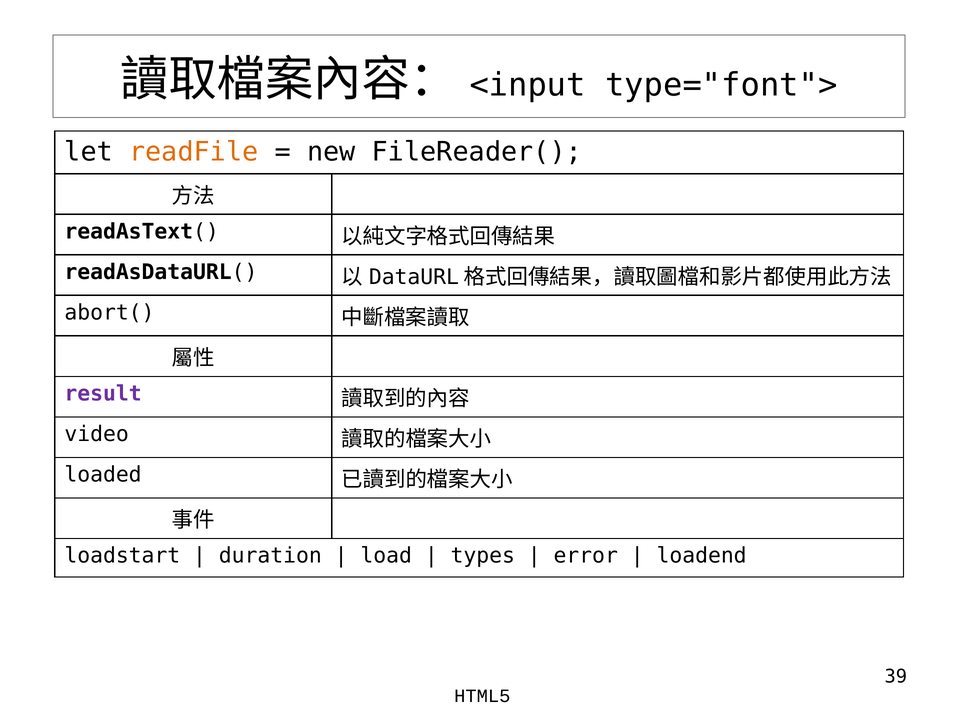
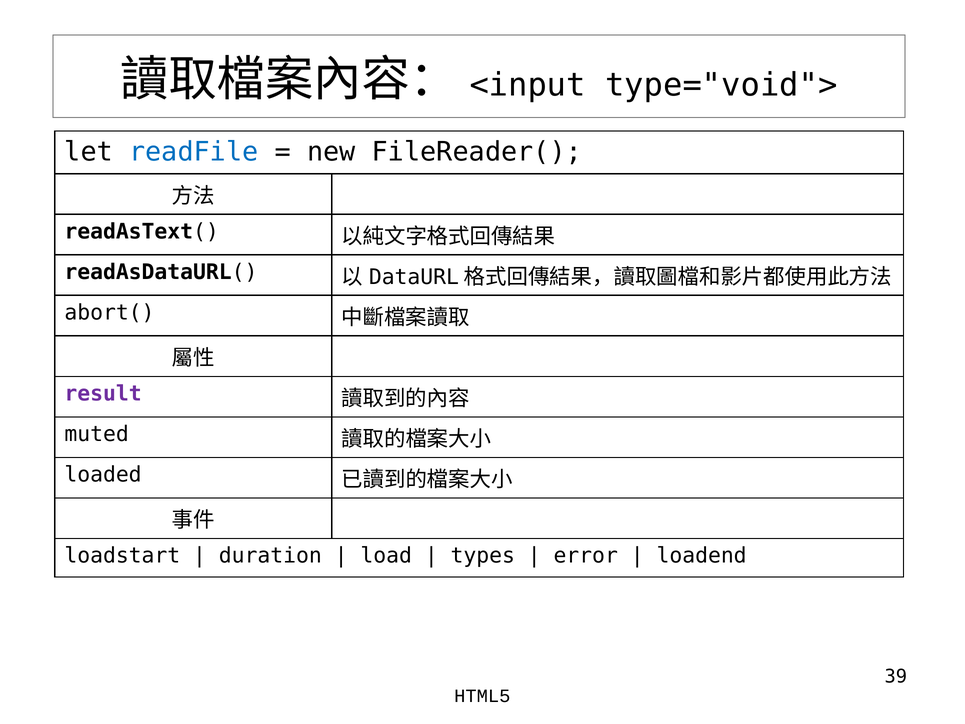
type="font">: type="font"> -> type="void">
readFile colour: orange -> blue
video: video -> muted
